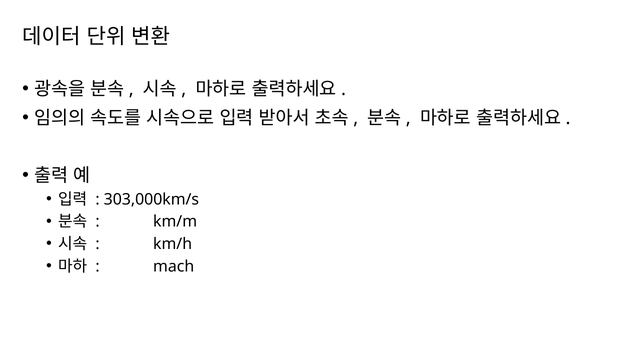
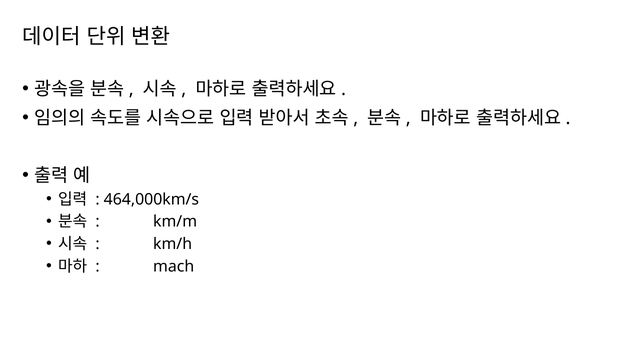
303,000km/s: 303,000km/s -> 464,000km/s
